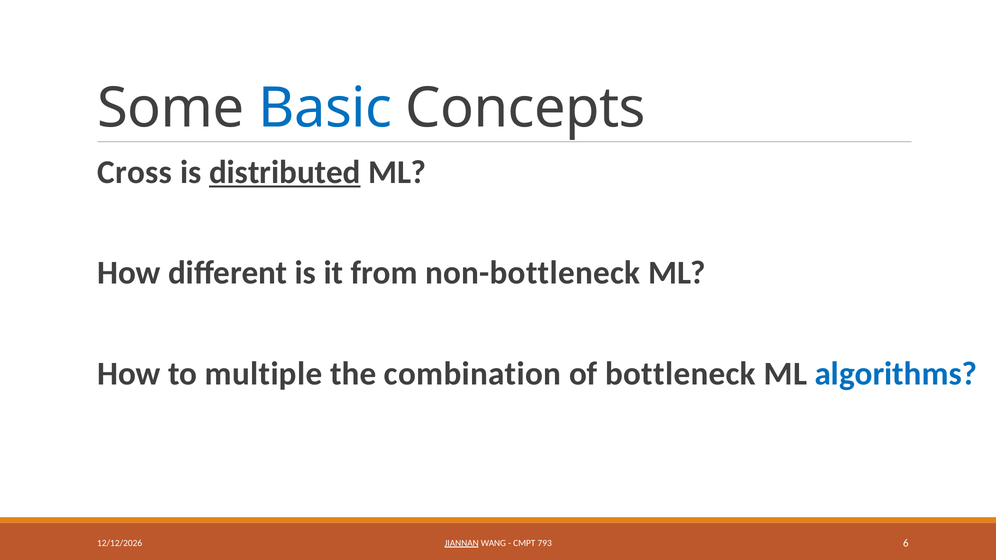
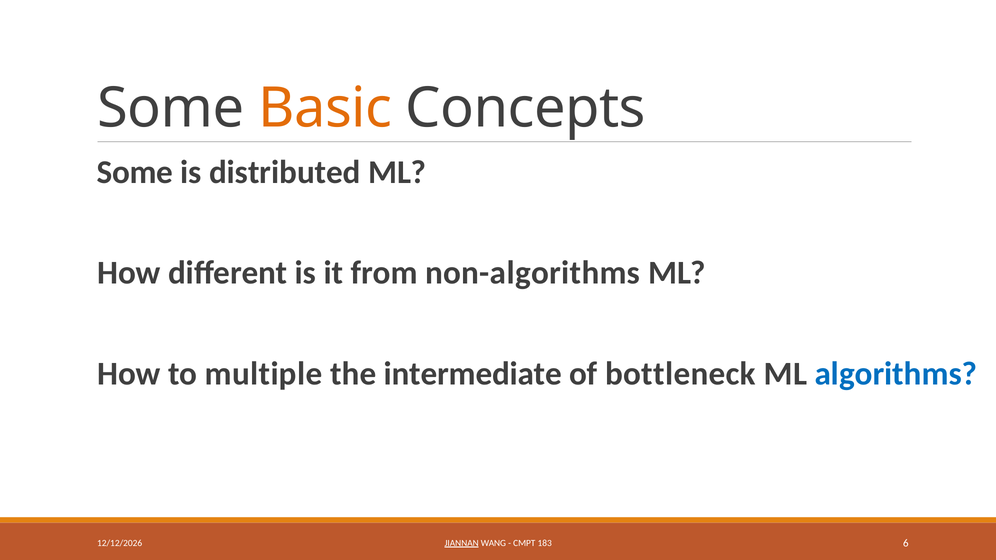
Basic colour: blue -> orange
Cross at (135, 172): Cross -> Some
distributed underline: present -> none
non-bottleneck: non-bottleneck -> non-algorithms
combination: combination -> intermediate
793: 793 -> 183
